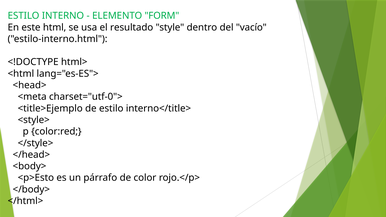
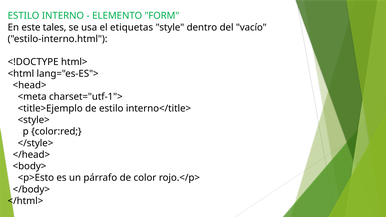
html: html -> tales
resultado: resultado -> etiquetas
charset="utf-0">: charset="utf-0"> -> charset="utf-1">
